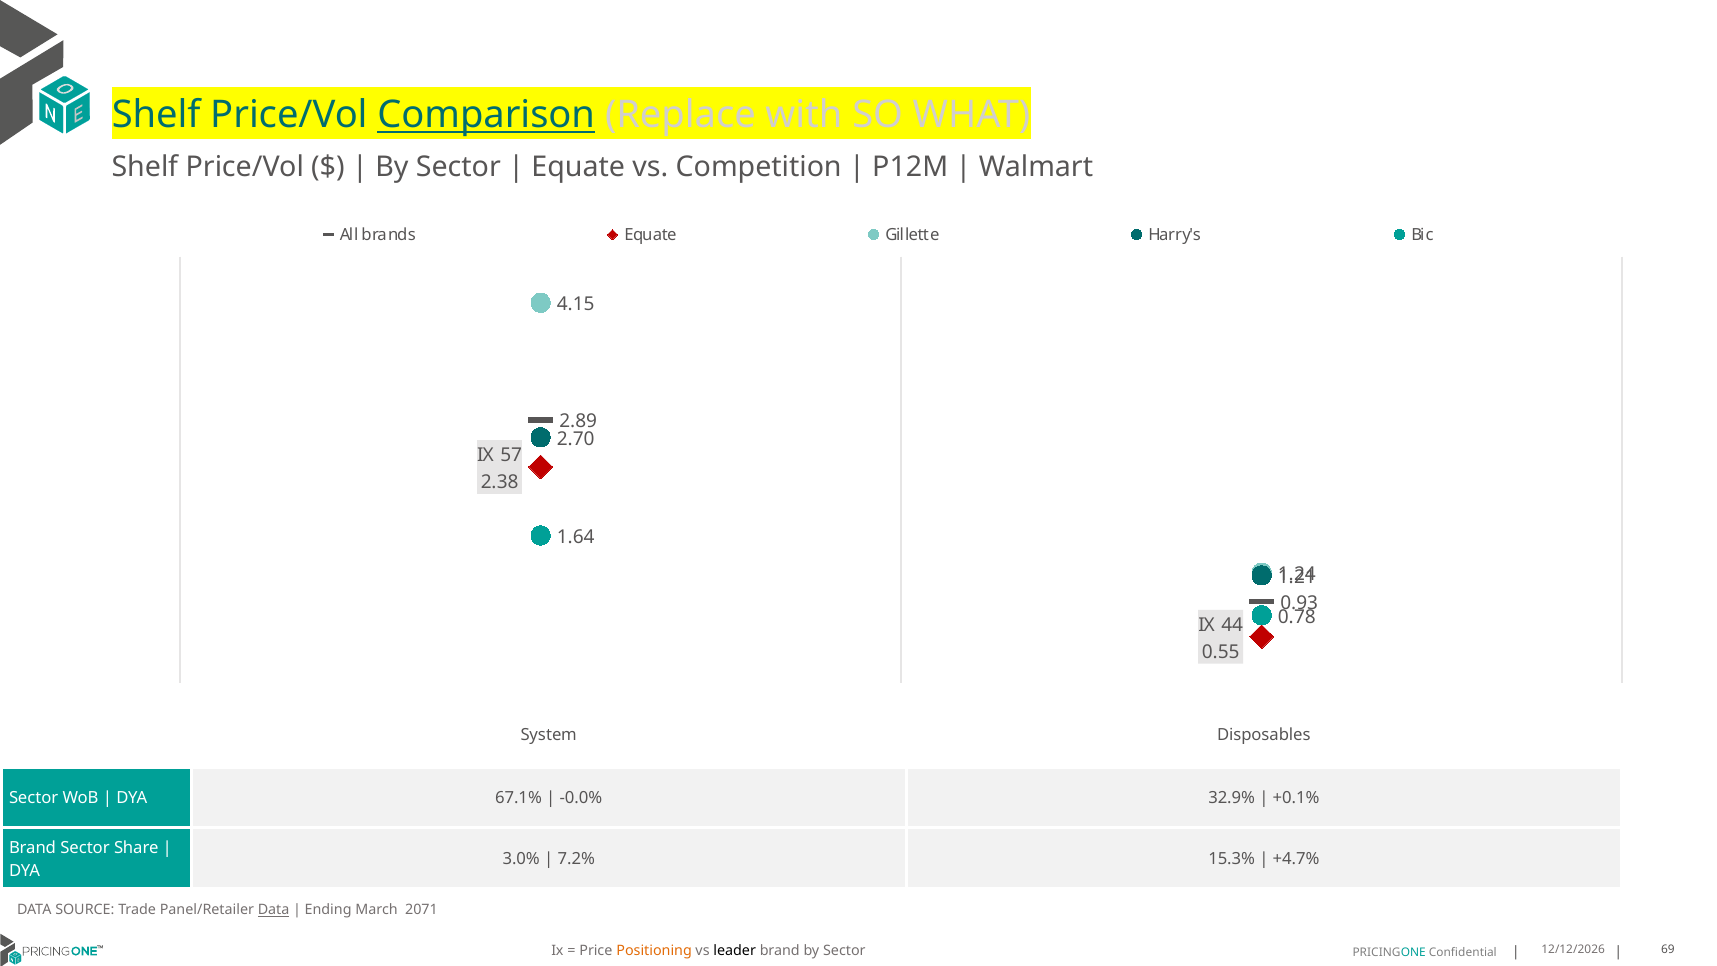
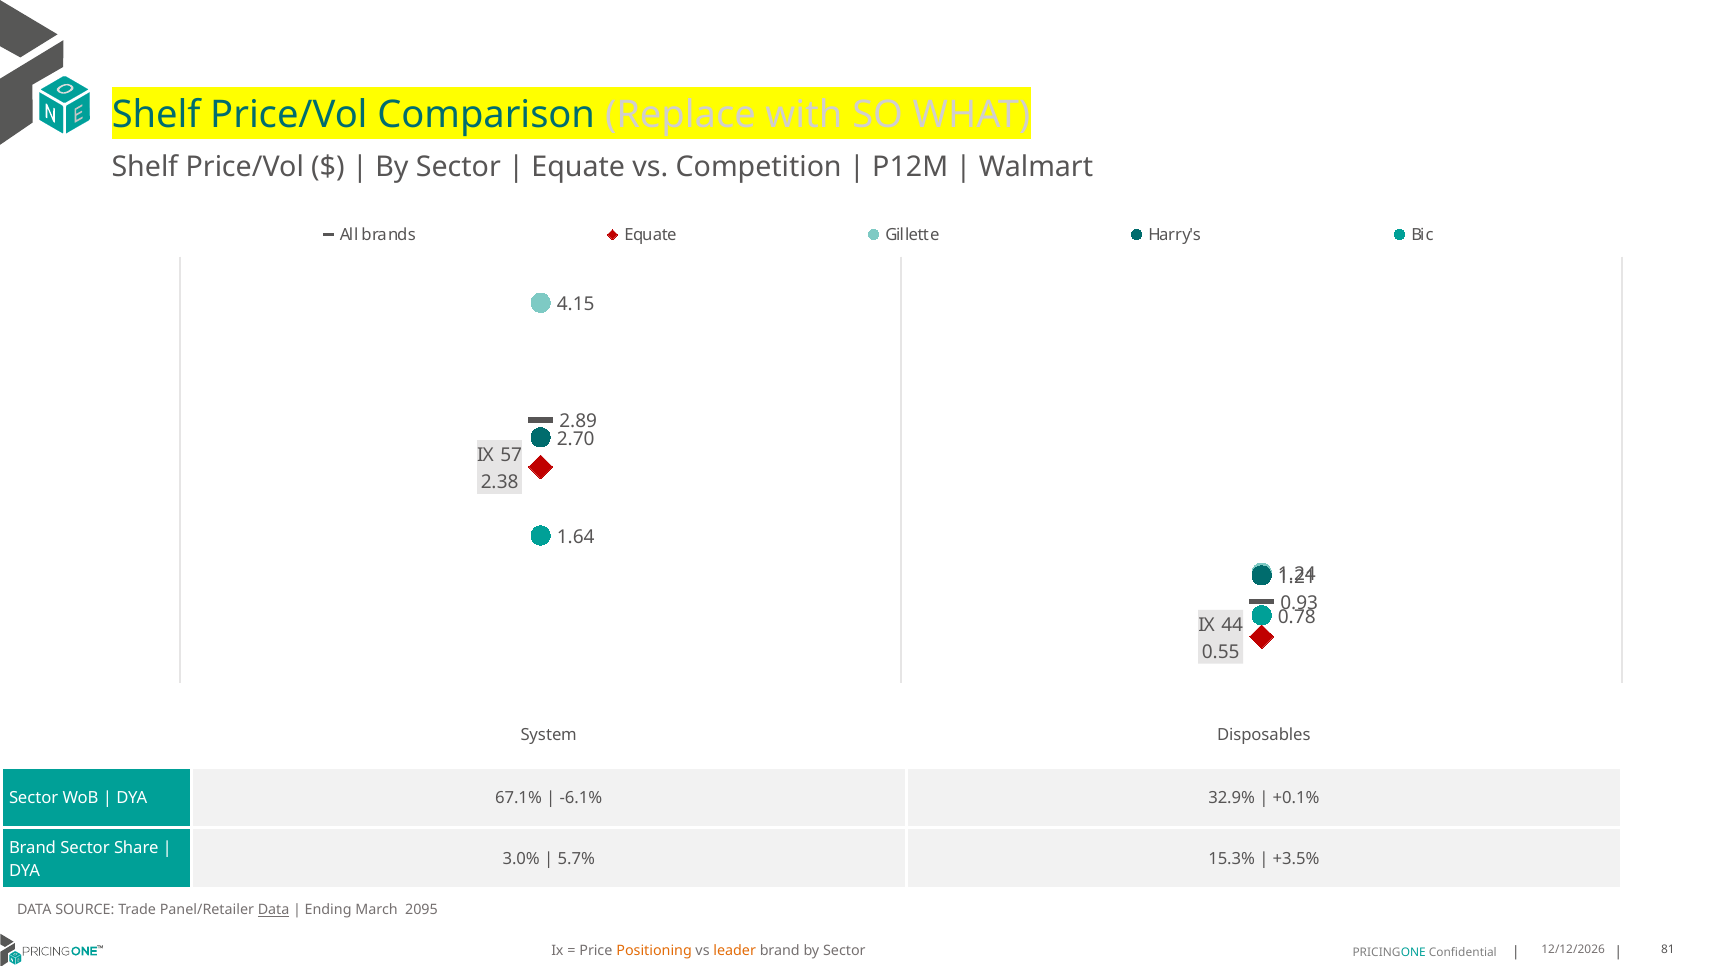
Comparison underline: present -> none
-0.0%: -0.0% -> -6.1%
7.2%: 7.2% -> 5.7%
+4.7%: +4.7% -> +3.5%
2071: 2071 -> 2095
leader colour: black -> orange
69: 69 -> 81
